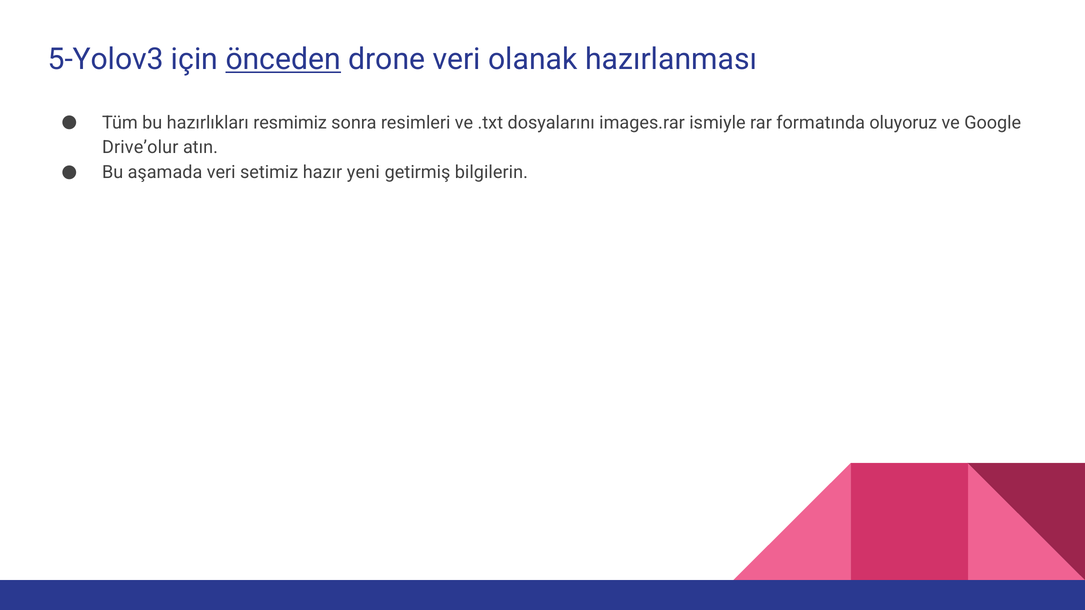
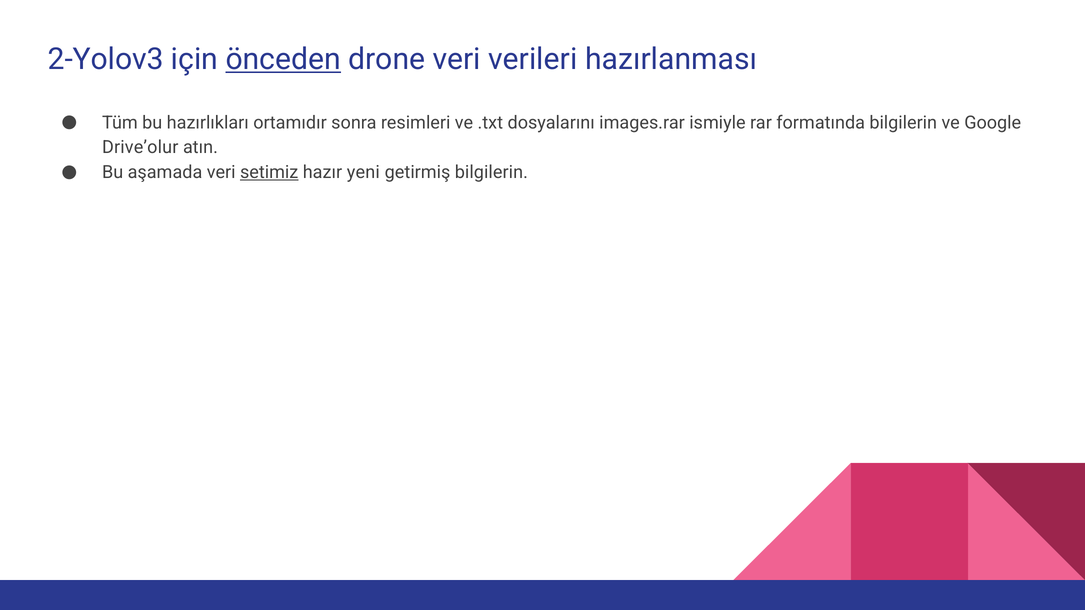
5-Yolov3: 5-Yolov3 -> 2-Yolov3
olanak: olanak -> verileri
resmimiz: resmimiz -> ortamıdır
formatında oluyoruz: oluyoruz -> bilgilerin
setimiz underline: none -> present
